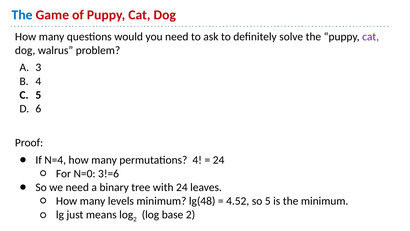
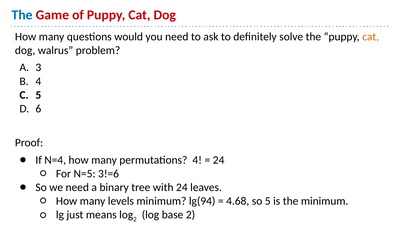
cat at (371, 37) colour: purple -> orange
N=0: N=0 -> N=5
lg(48: lg(48 -> lg(94
4.52: 4.52 -> 4.68
